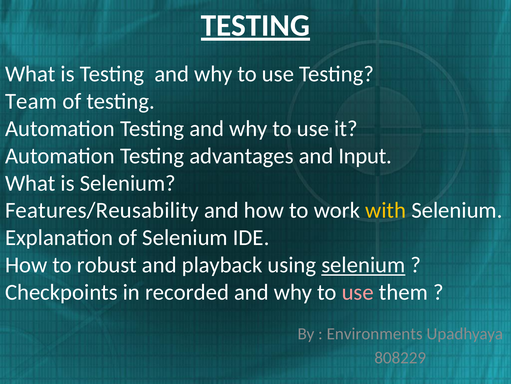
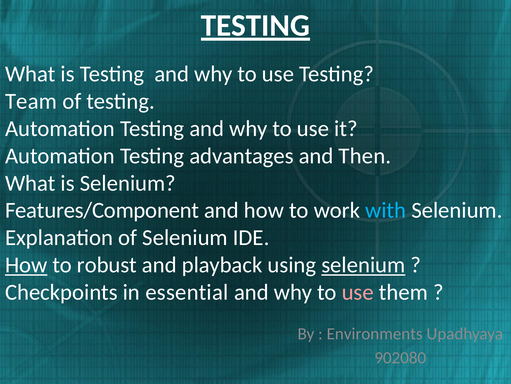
Input: Input -> Then
Features/Reusability: Features/Reusability -> Features/Component
with colour: yellow -> light blue
How at (26, 265) underline: none -> present
recorded: recorded -> essential
808229: 808229 -> 902080
